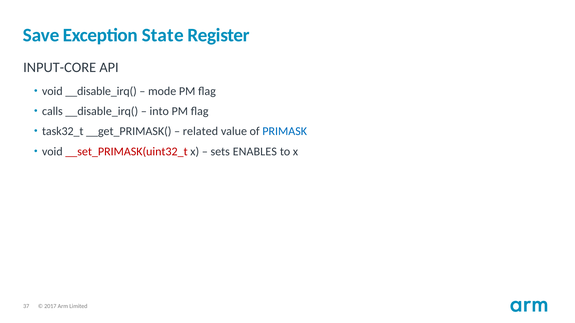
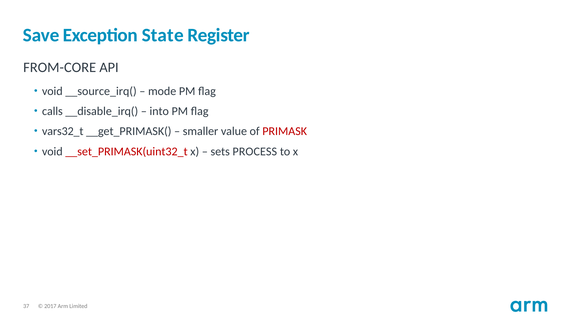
INPUT-CORE: INPUT-CORE -> FROM-CORE
void __disable_irq(: __disable_irq( -> __source_irq(
task32_t: task32_t -> vars32_t
related: related -> smaller
PRIMASK colour: blue -> red
ENABLES: ENABLES -> PROCESS
